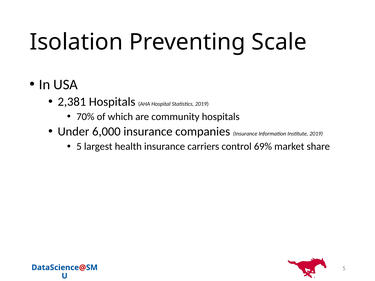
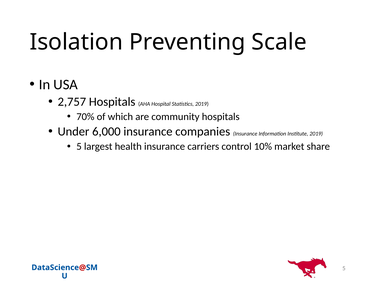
2,381: 2,381 -> 2,757
69%: 69% -> 10%
